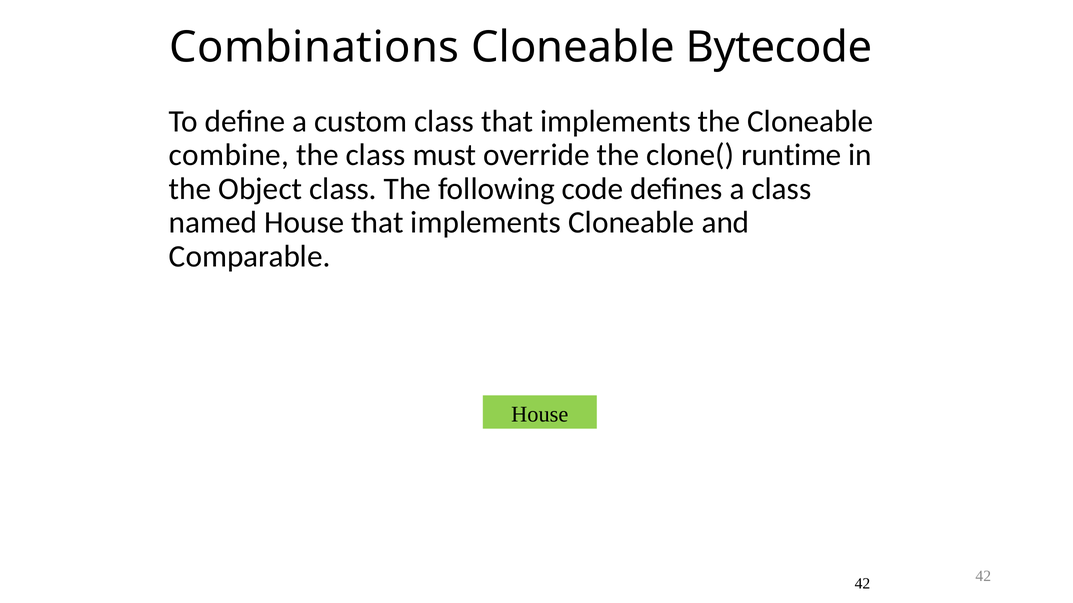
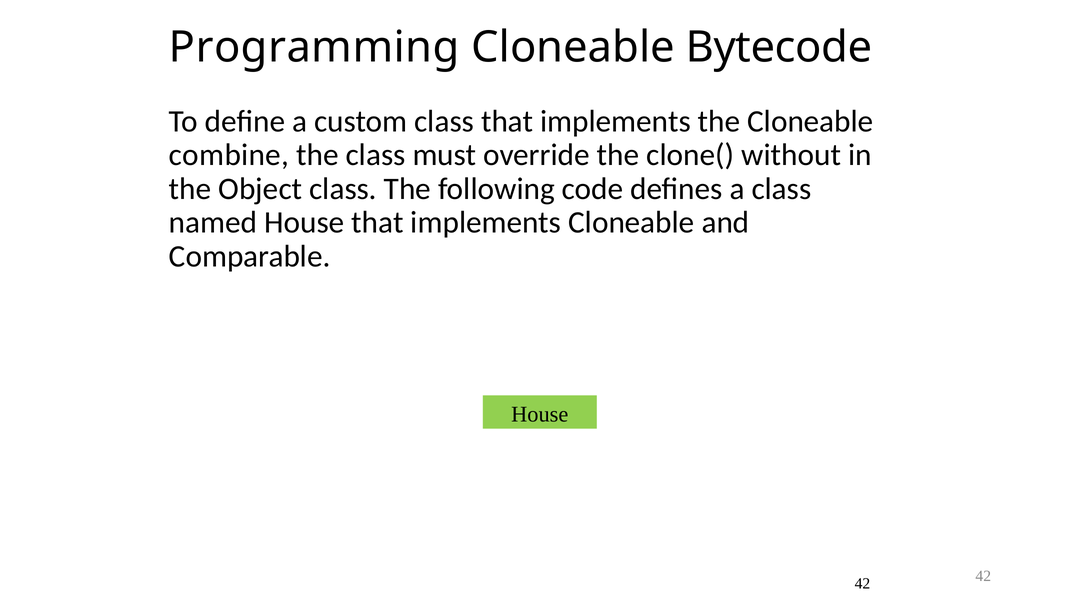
Combinations: Combinations -> Programming
runtime: runtime -> without
